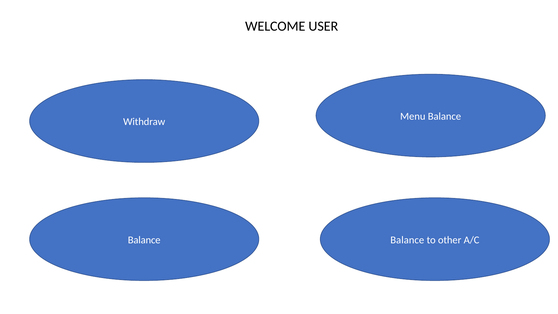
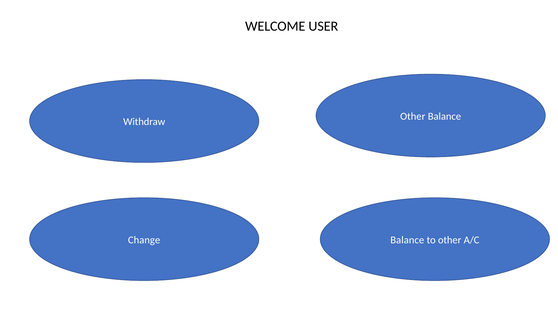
Menu at (413, 116): Menu -> Other
Balance at (144, 240): Balance -> Change
